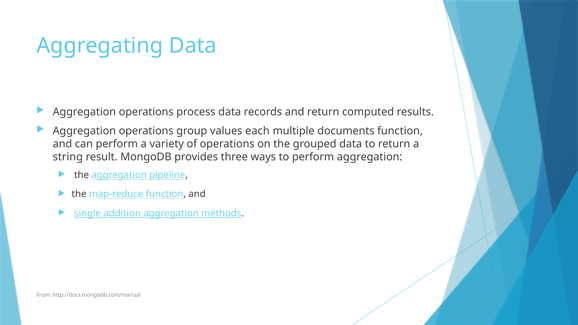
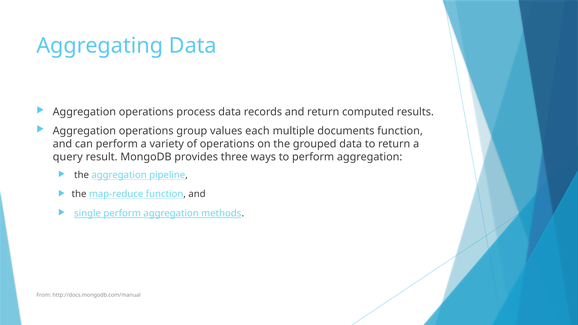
string: string -> query
single addition: addition -> perform
